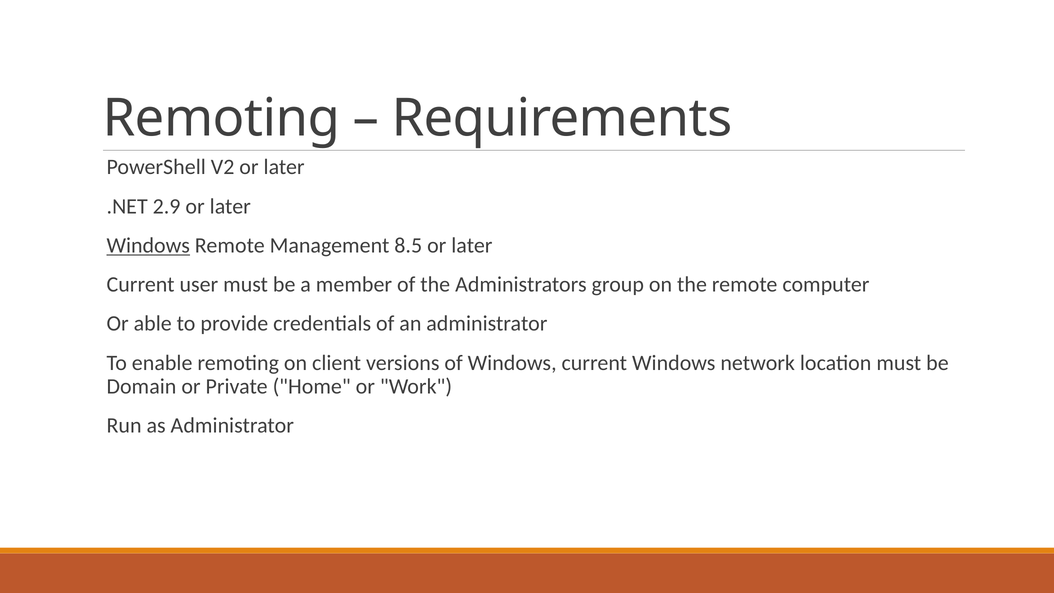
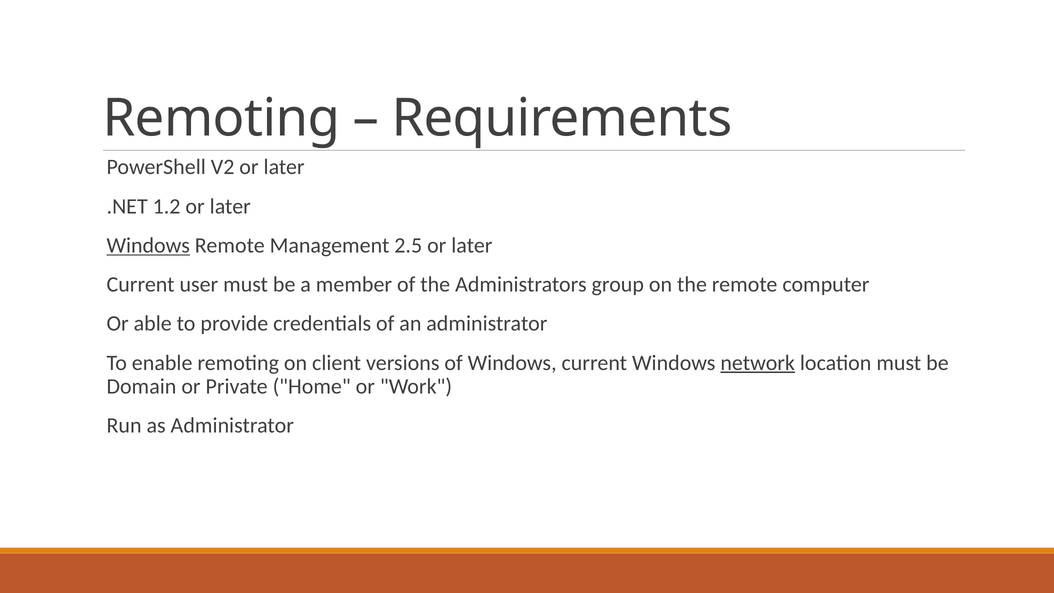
2.9: 2.9 -> 1.2
8.5: 8.5 -> 2.5
network underline: none -> present
